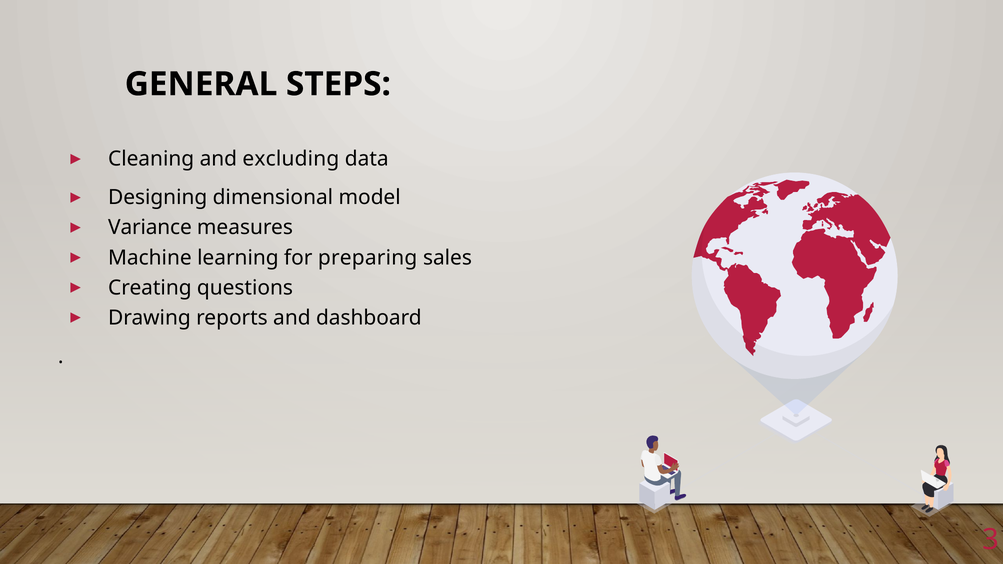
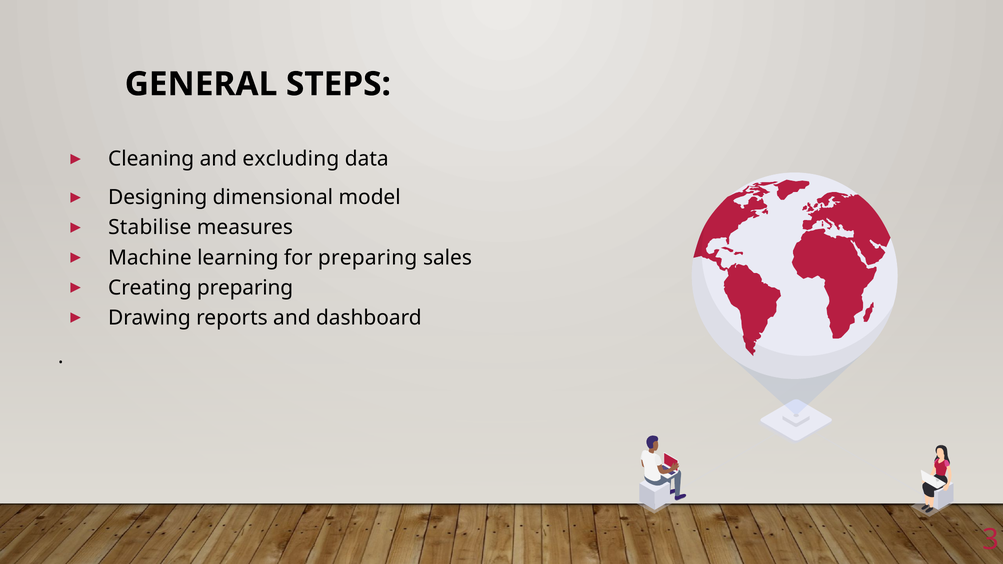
Variance: Variance -> Stabilise
Creating questions: questions -> preparing
